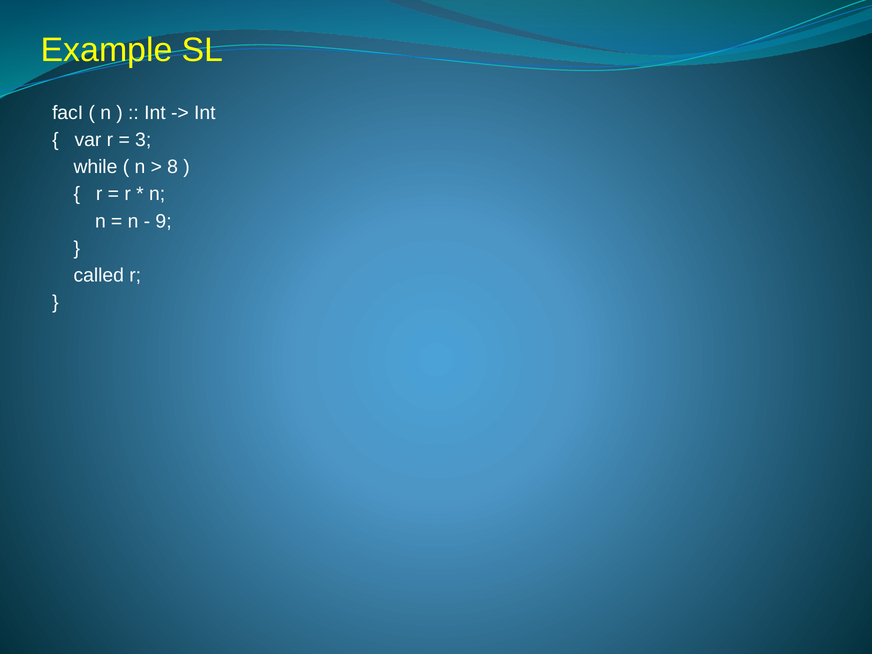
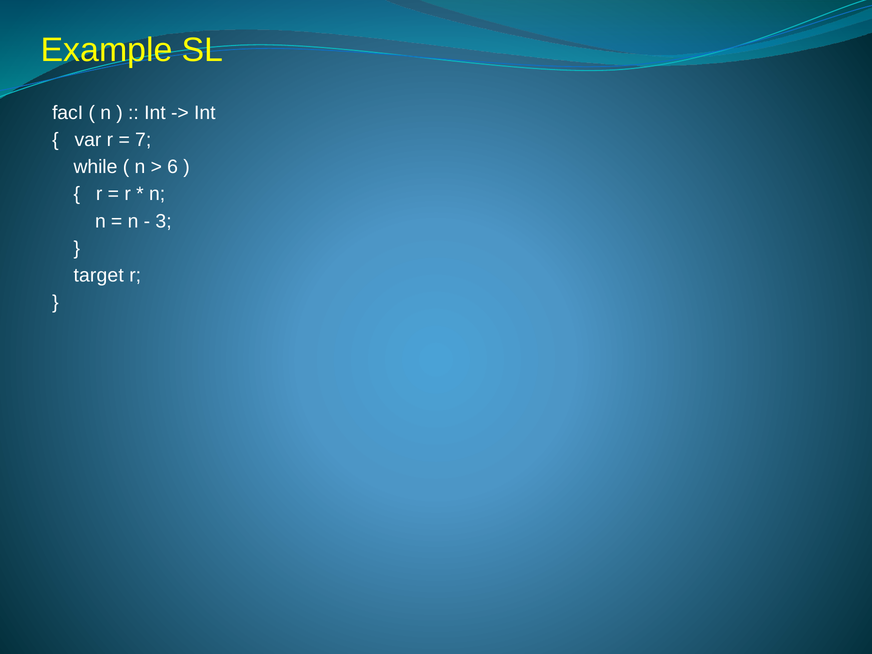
3: 3 -> 7
8: 8 -> 6
9: 9 -> 3
called: called -> target
